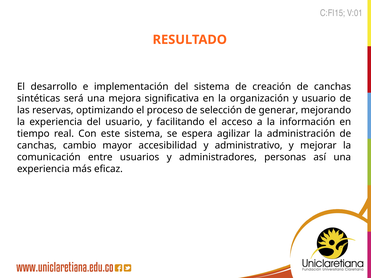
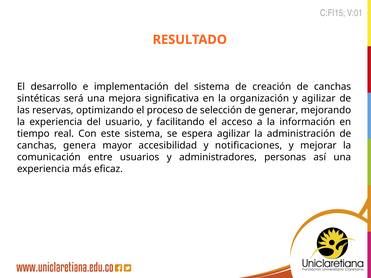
y usuario: usuario -> agilizar
cambio: cambio -> genera
administrativo: administrativo -> notificaciones
